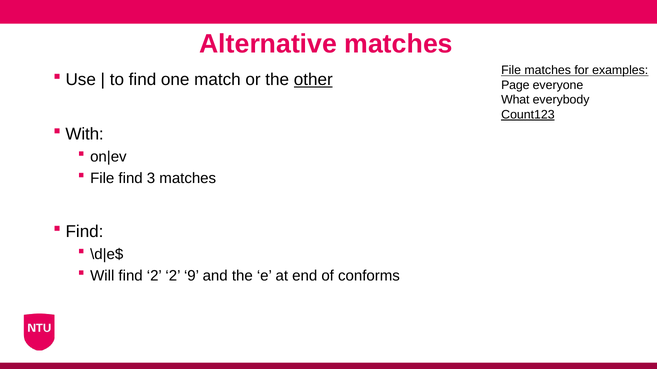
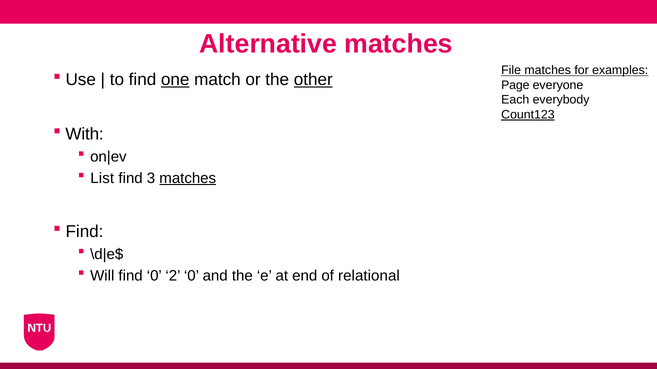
one underline: none -> present
What: What -> Each
File at (102, 178): File -> List
matches at (188, 178) underline: none -> present
find 2: 2 -> 0
2 9: 9 -> 0
conforms: conforms -> relational
